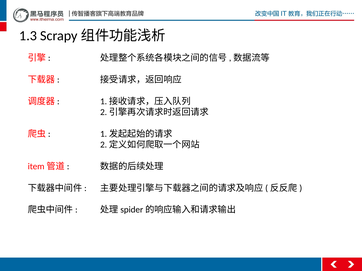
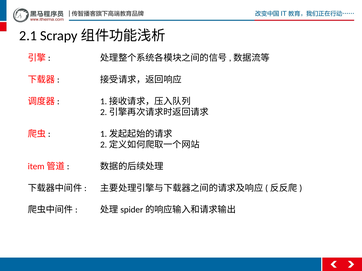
1.3: 1.3 -> 2.1
